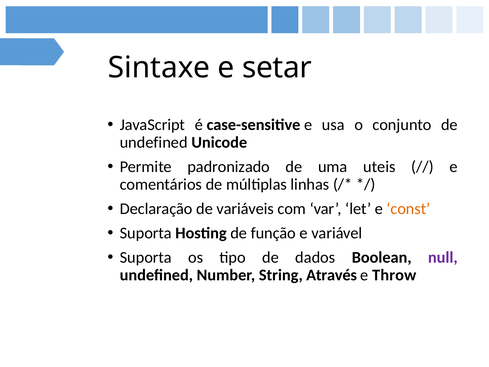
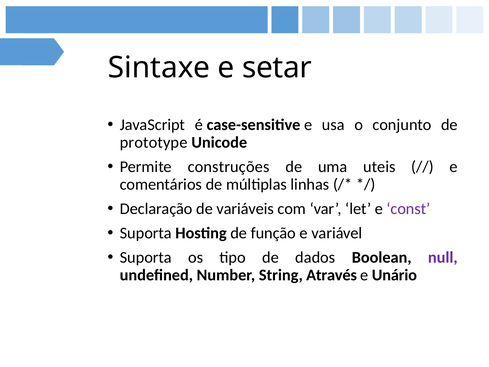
undefined at (154, 142): undefined -> prototype
padronizado: padronizado -> construções
const colour: orange -> purple
Throw: Throw -> Unário
